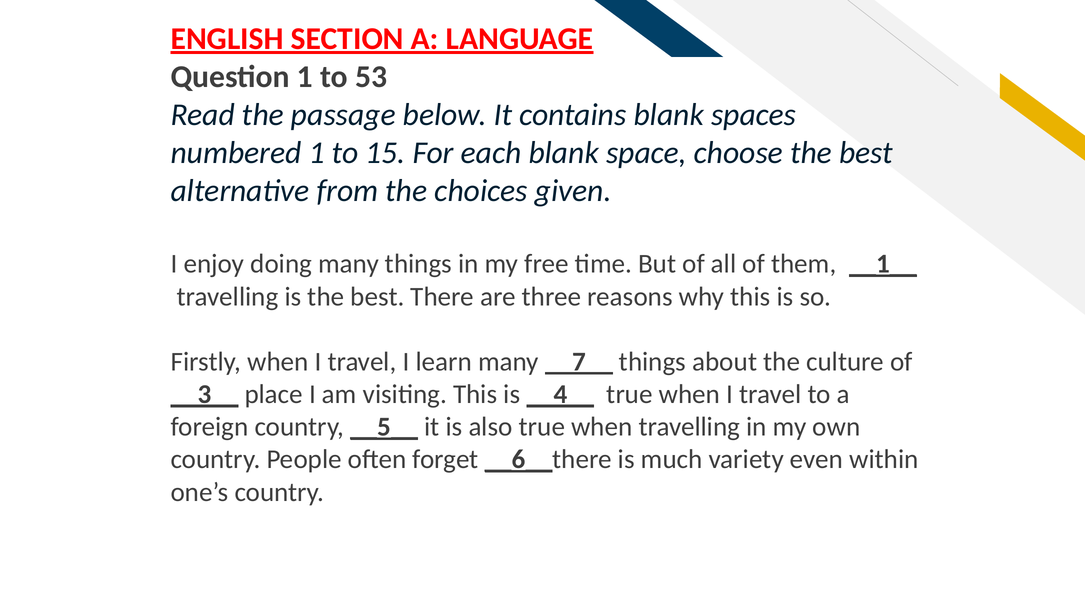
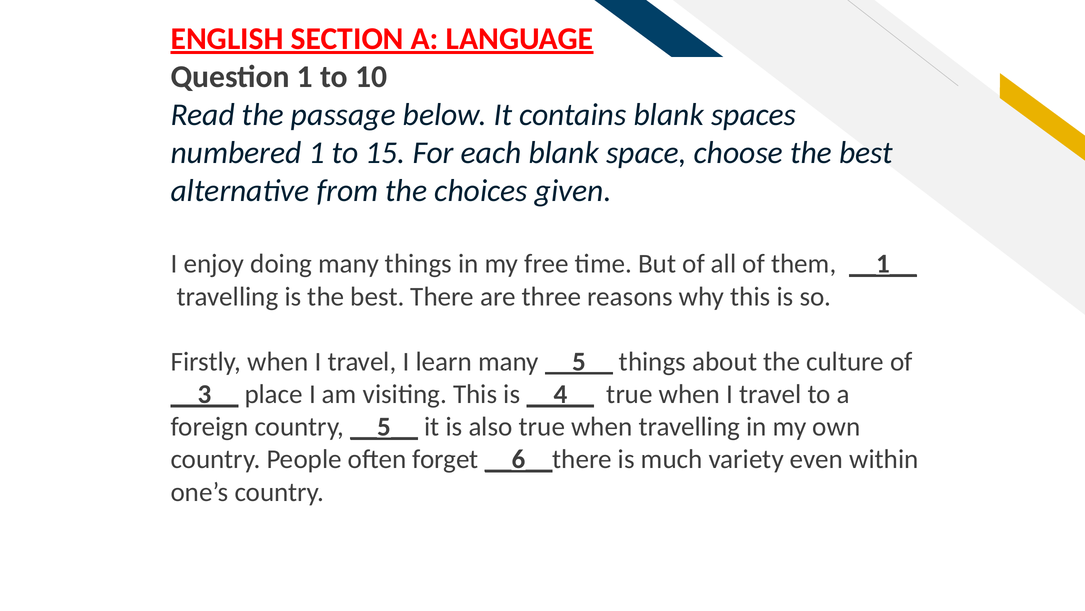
53: 53 -> 10
many __7__: __7__ -> __5__
